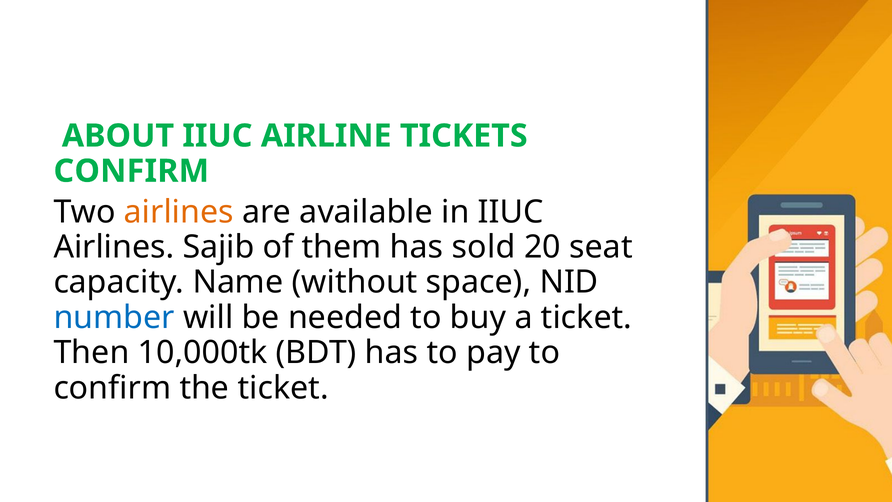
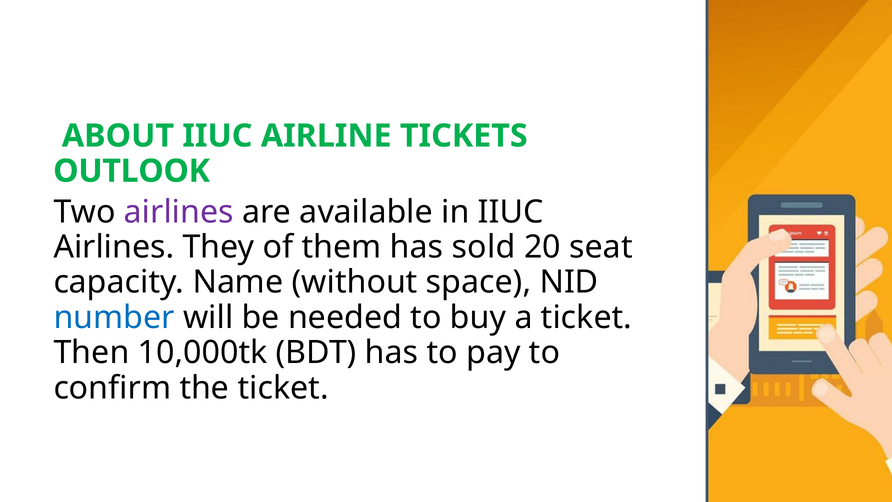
CONFIRM at (131, 171): CONFIRM -> OUTLOOK
airlines at (179, 212) colour: orange -> purple
Sajib: Sajib -> They
